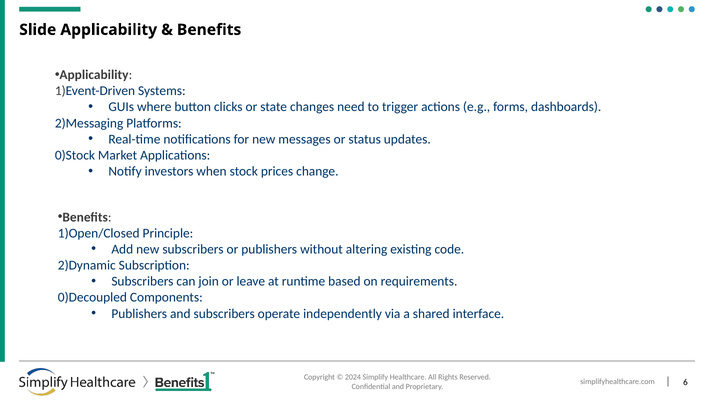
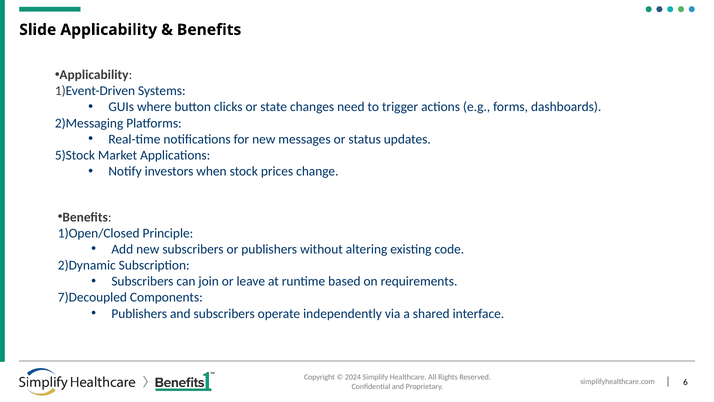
0)Stock: 0)Stock -> 5)Stock
0)Decoupled: 0)Decoupled -> 7)Decoupled
